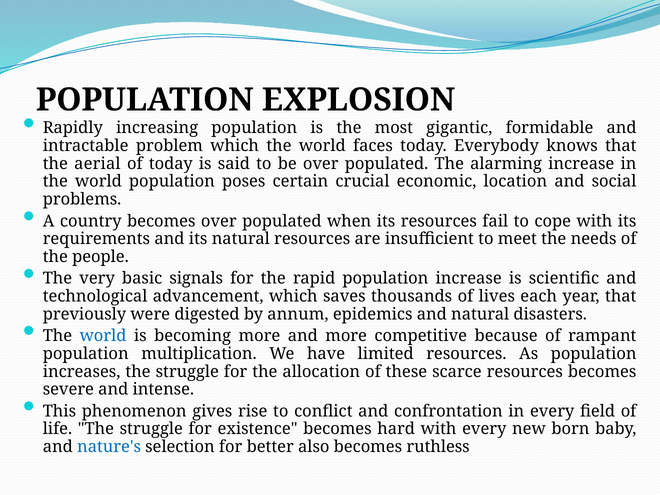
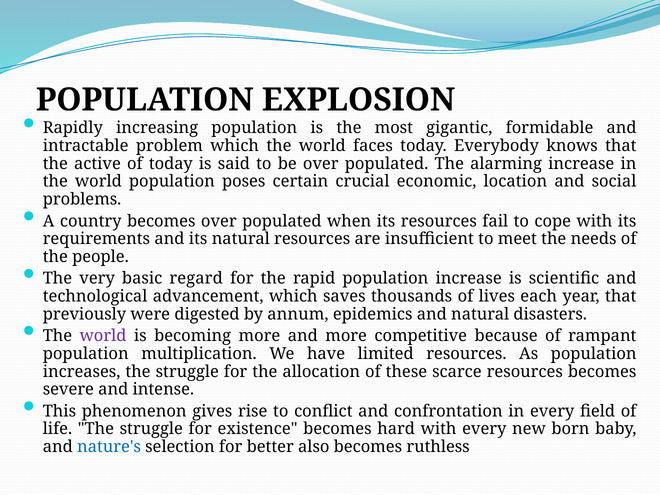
aerial: aerial -> active
signals: signals -> regard
world at (103, 336) colour: blue -> purple
